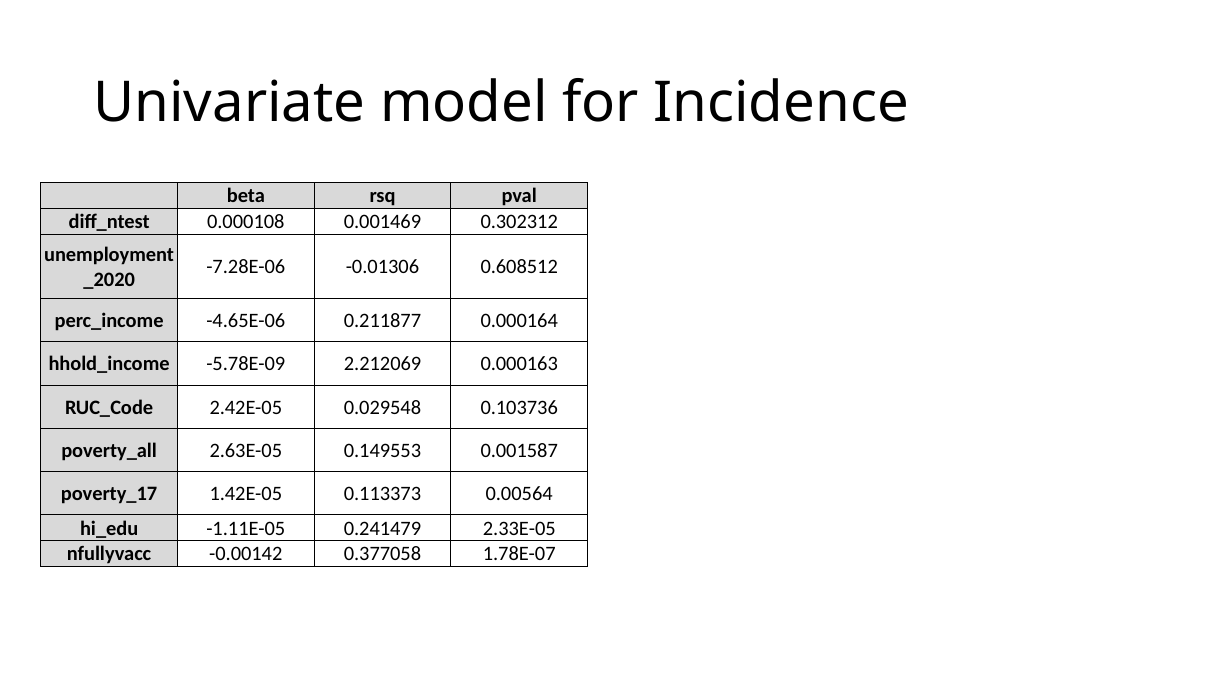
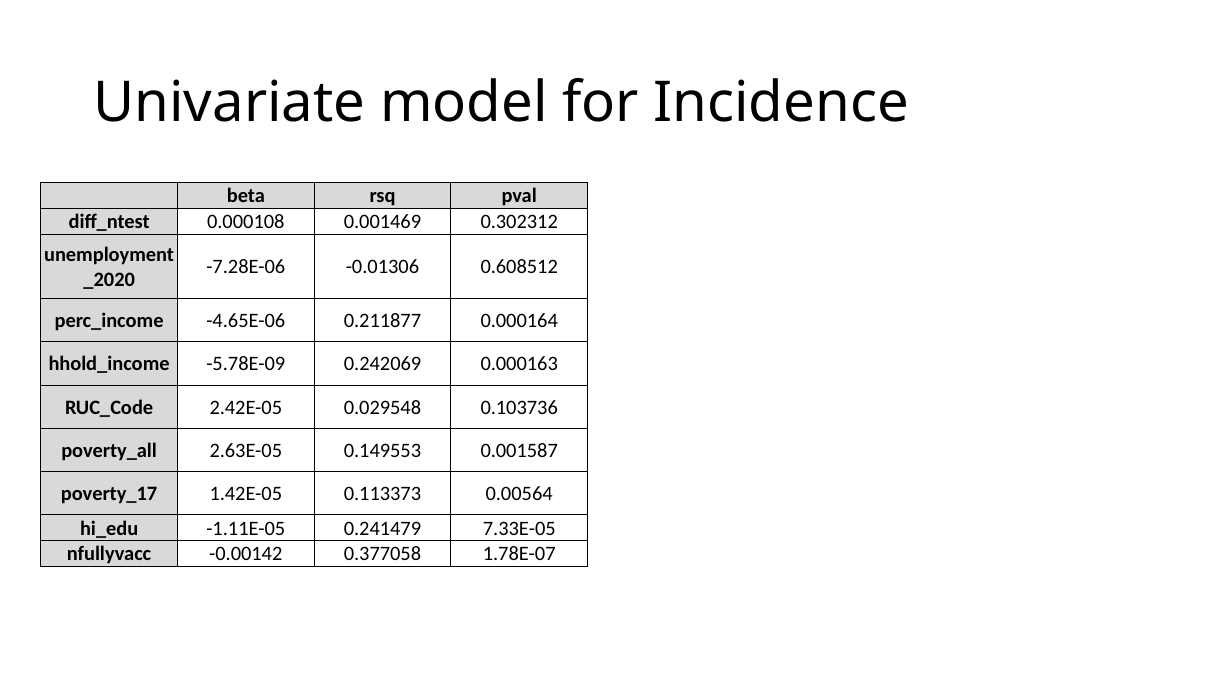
2.212069: 2.212069 -> 0.242069
2.33E-05: 2.33E-05 -> 7.33E-05
